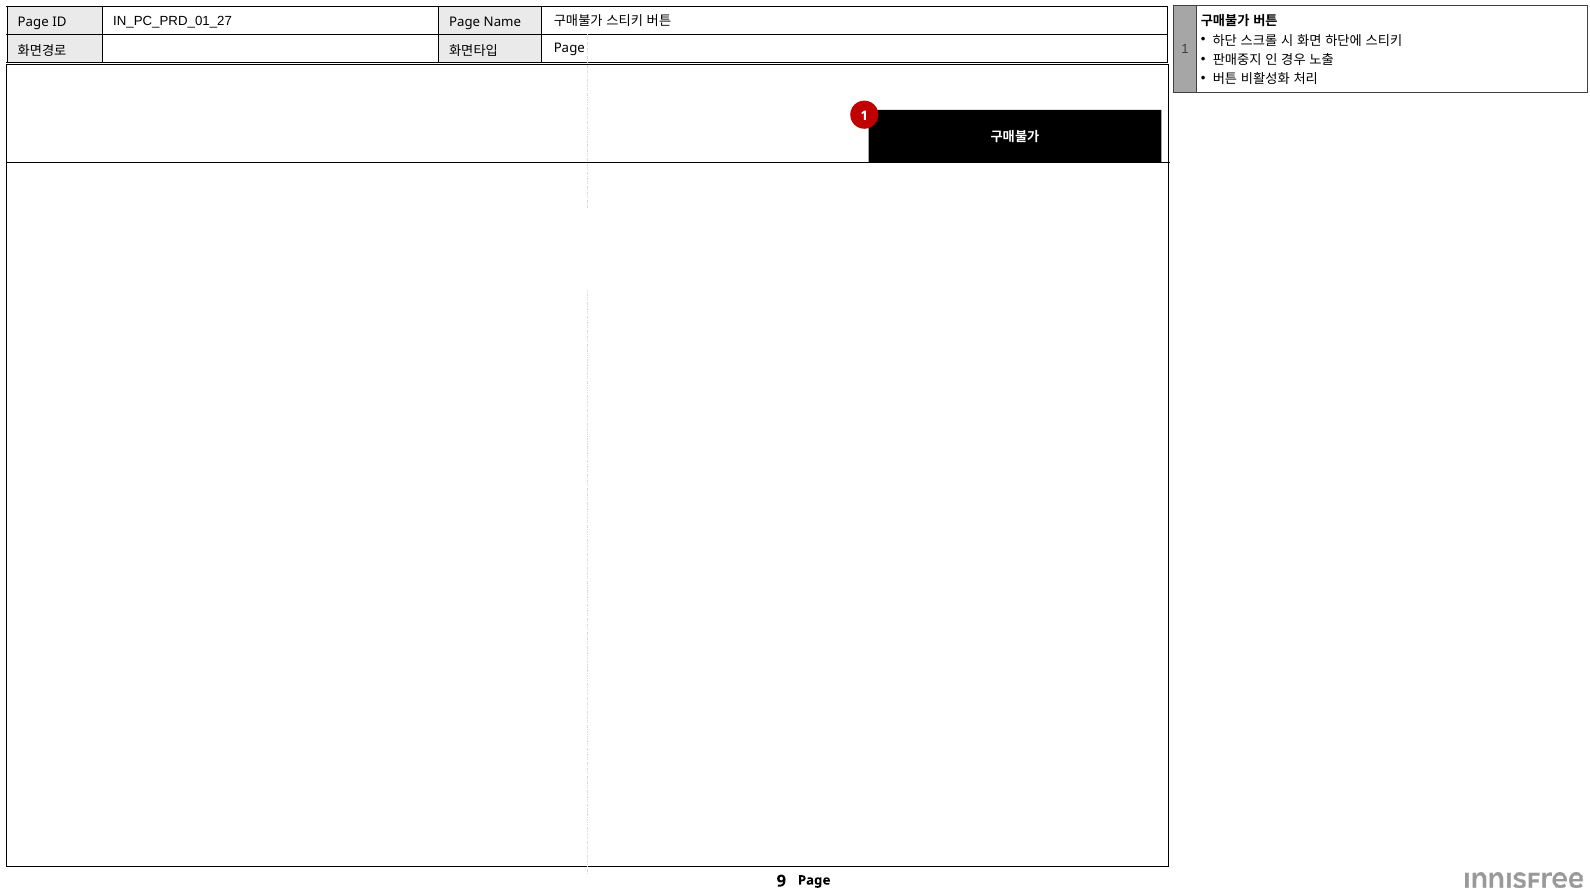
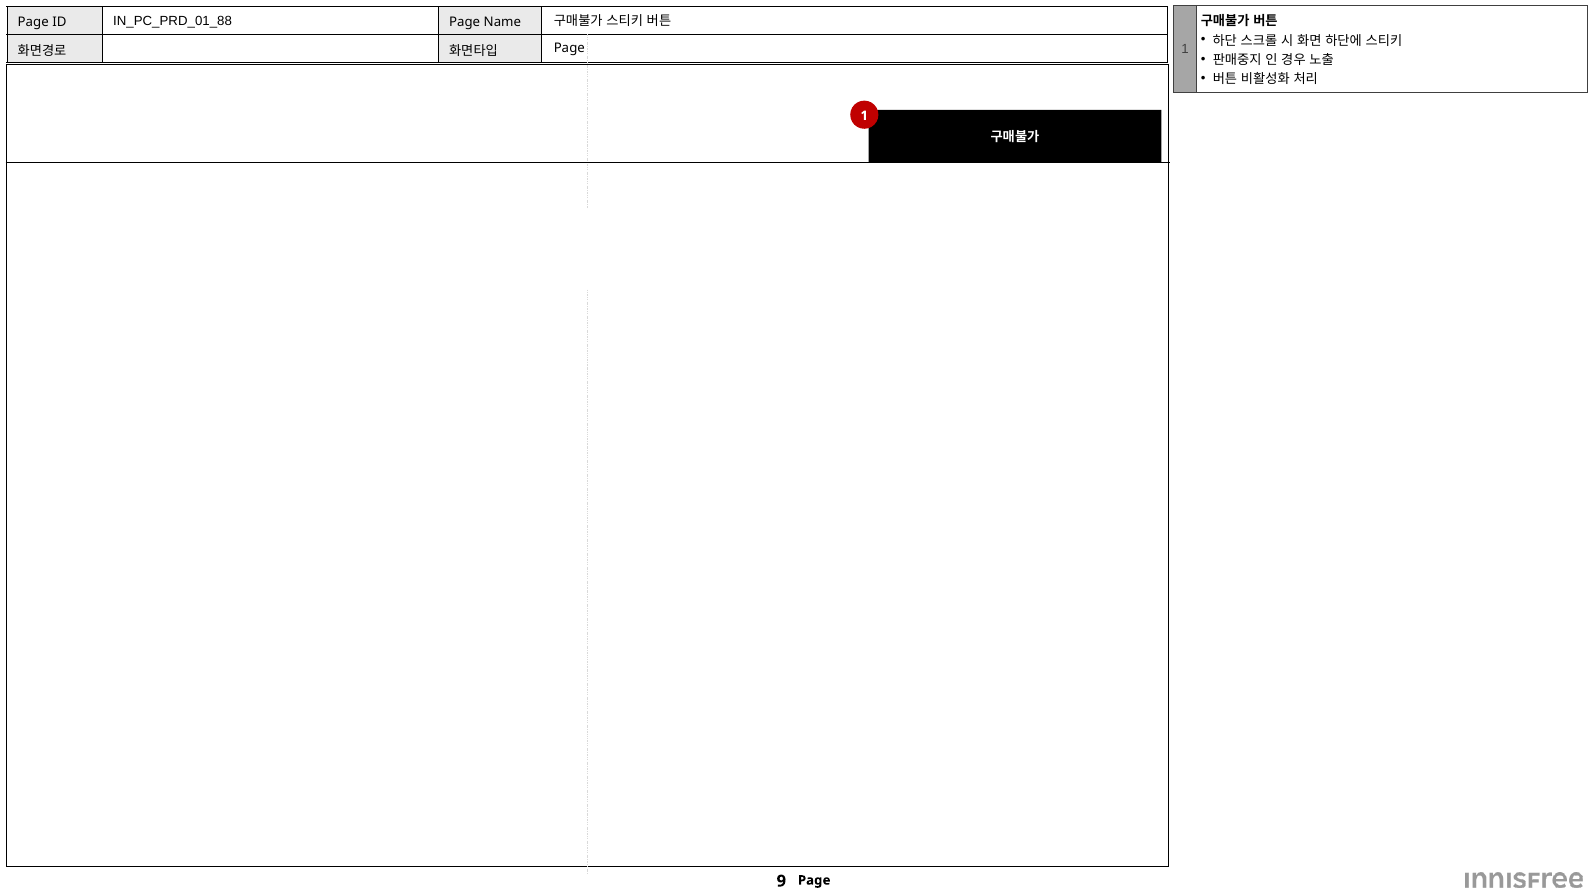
IN_PC_PRD_01_27: IN_PC_PRD_01_27 -> IN_PC_PRD_01_88
